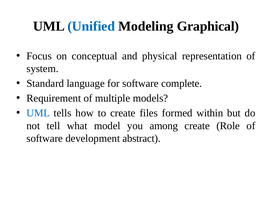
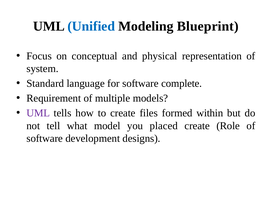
Graphical: Graphical -> Blueprint
UML at (38, 113) colour: blue -> purple
among: among -> placed
abstract: abstract -> designs
